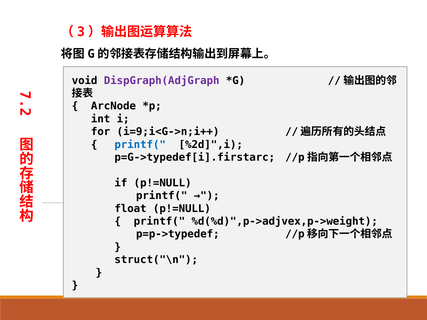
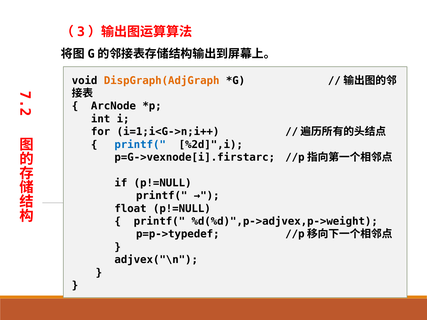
DispGraph(AdjGraph colour: purple -> orange
i=9;i<G->n;i++: i=9;i<G->n;i++ -> i=1;i<G->n;i++
p=G->typedef[i].firstarc: p=G->typedef[i].firstarc -> p=G->vexnode[i].firstarc
struct("\n: struct("\n -> adjvex("\n
